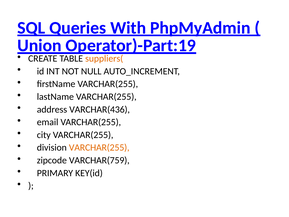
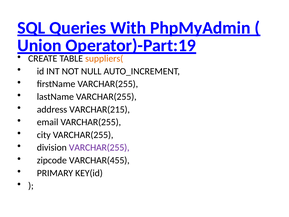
VARCHAR(436: VARCHAR(436 -> VARCHAR(215
VARCHAR(255 at (99, 147) colour: orange -> purple
VARCHAR(759: VARCHAR(759 -> VARCHAR(455
